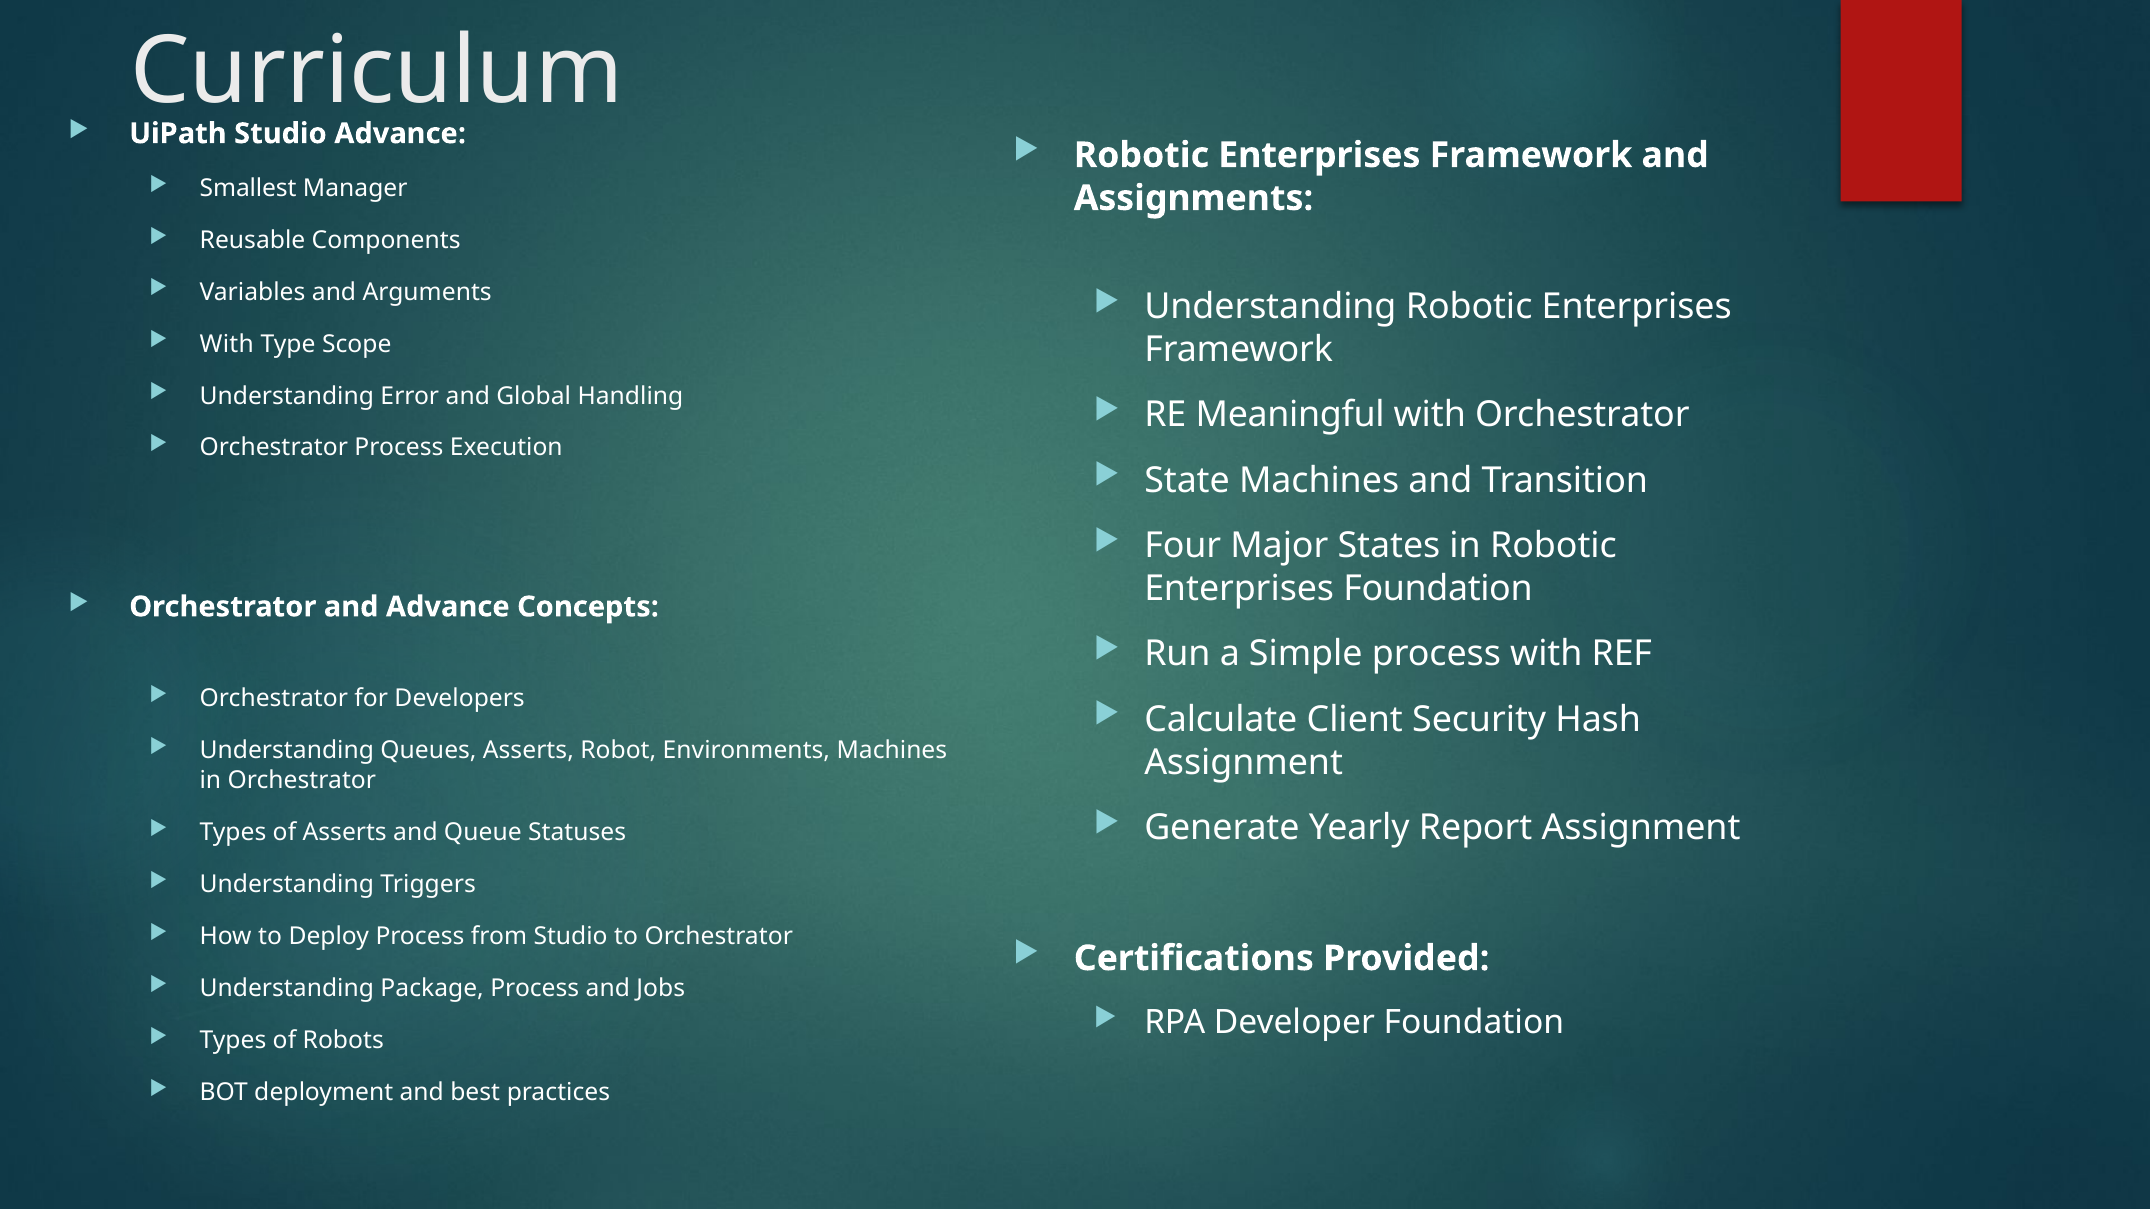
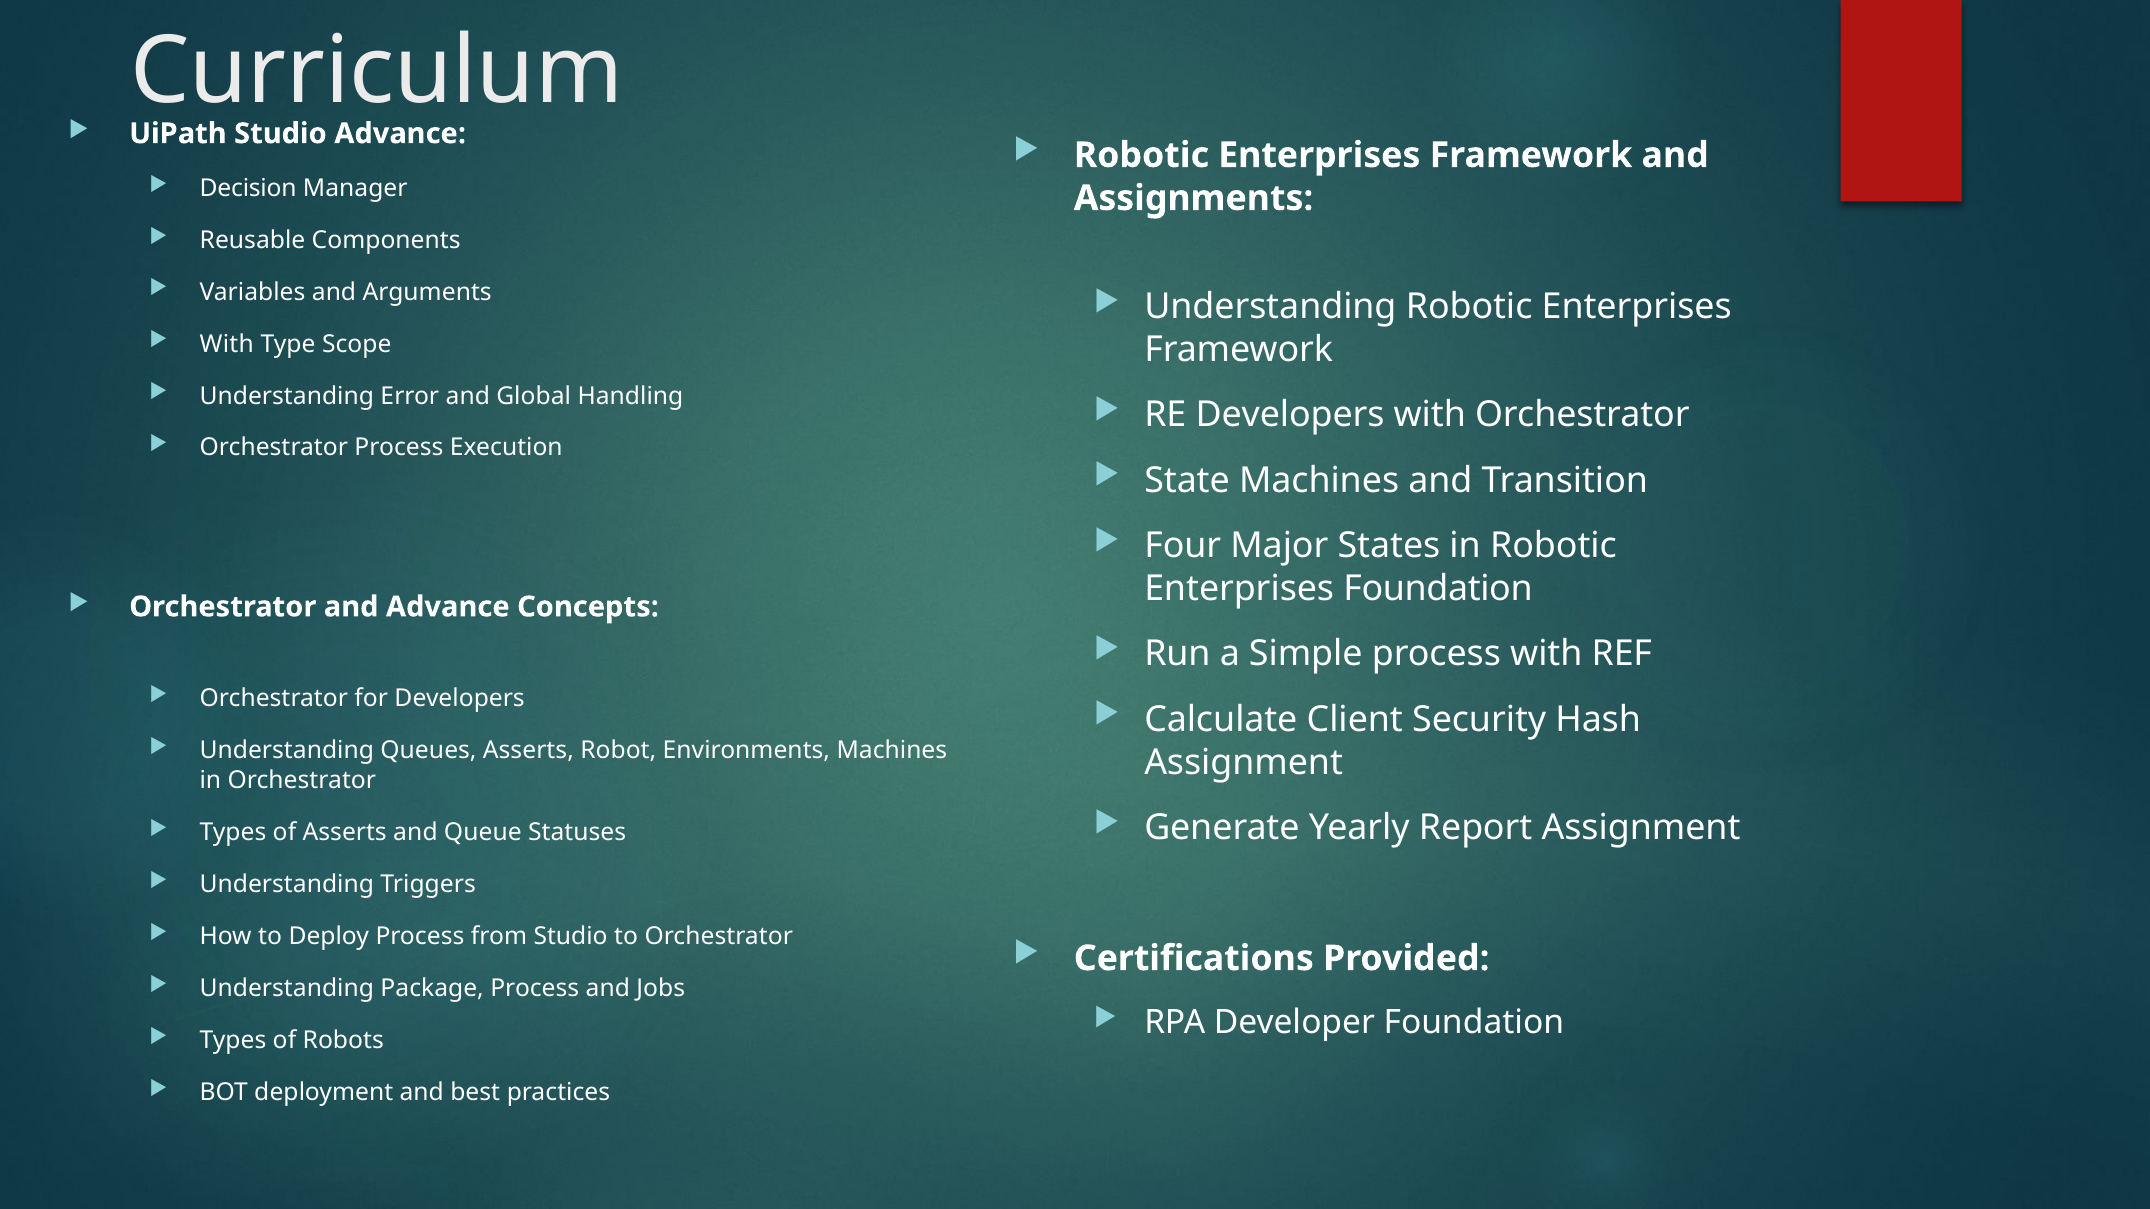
Smallest: Smallest -> Decision
RE Meaningful: Meaningful -> Developers
